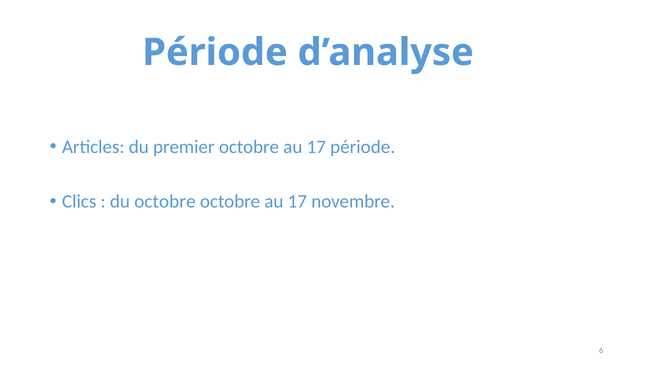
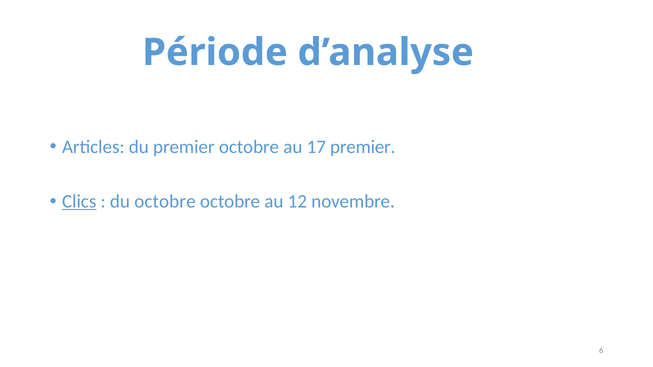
17 période: période -> premier
Clics underline: none -> present
17 at (297, 202): 17 -> 12
